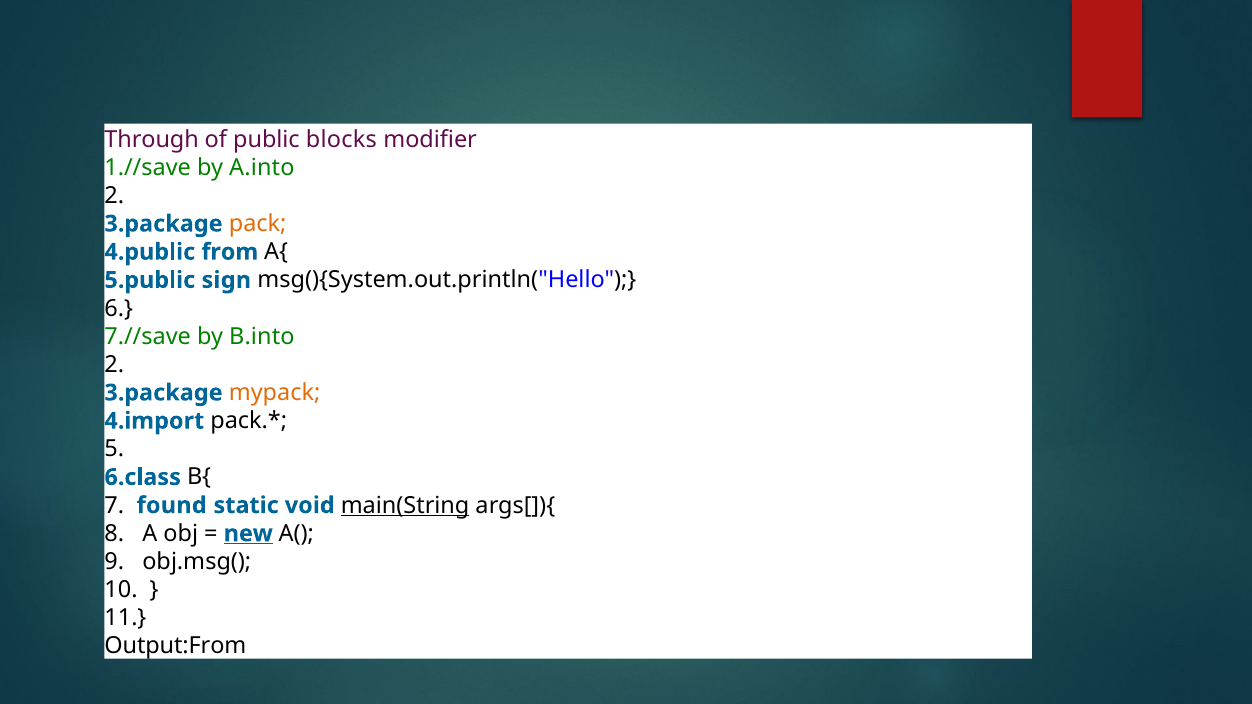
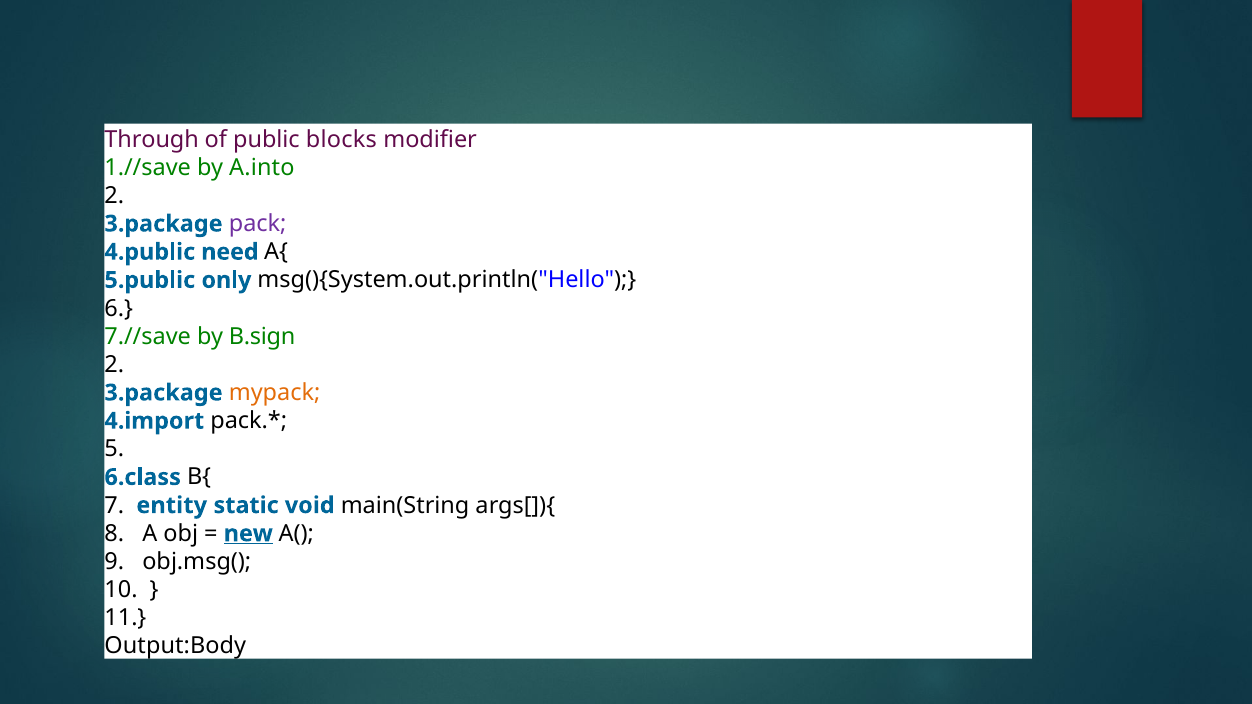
pack colour: orange -> purple
from: from -> need
sign: sign -> only
B.into: B.into -> B.sign
found: found -> entity
main(String underline: present -> none
Output:From: Output:From -> Output:Body
